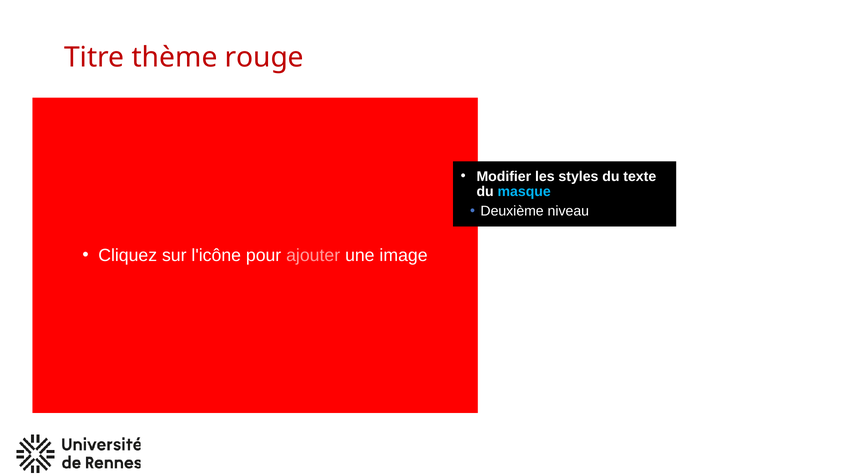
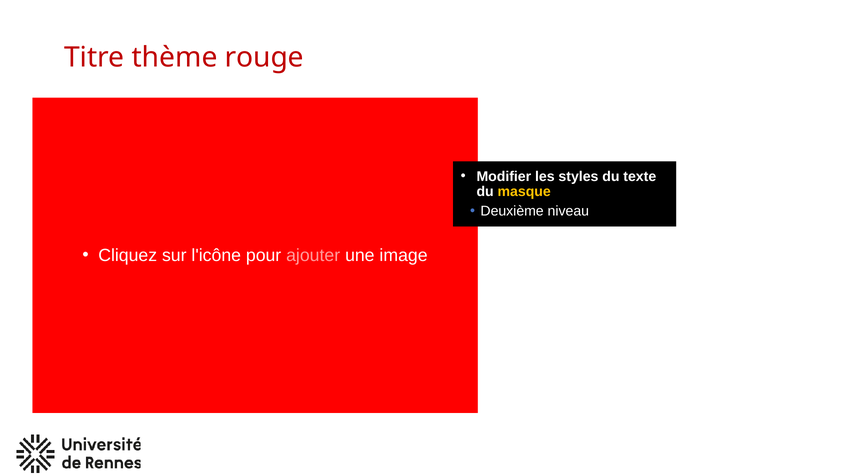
masque colour: light blue -> yellow
